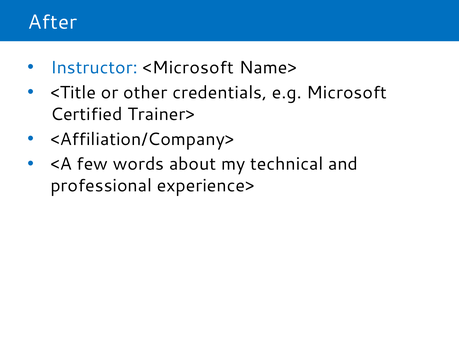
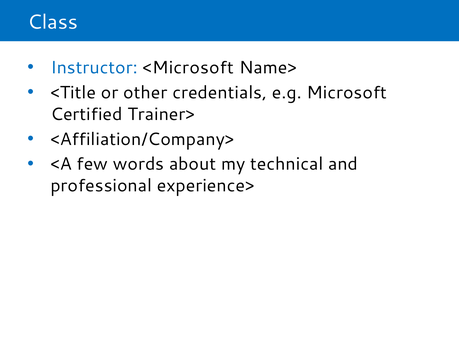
After: After -> Class
